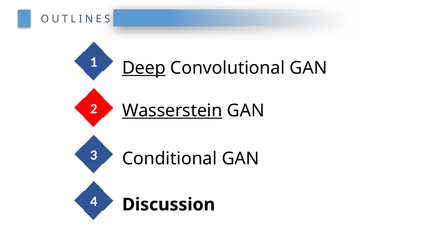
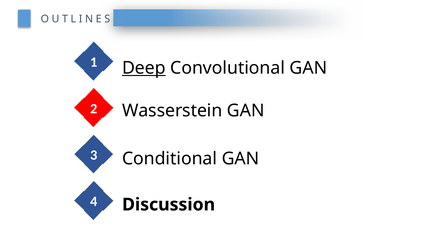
Wasserstein underline: present -> none
